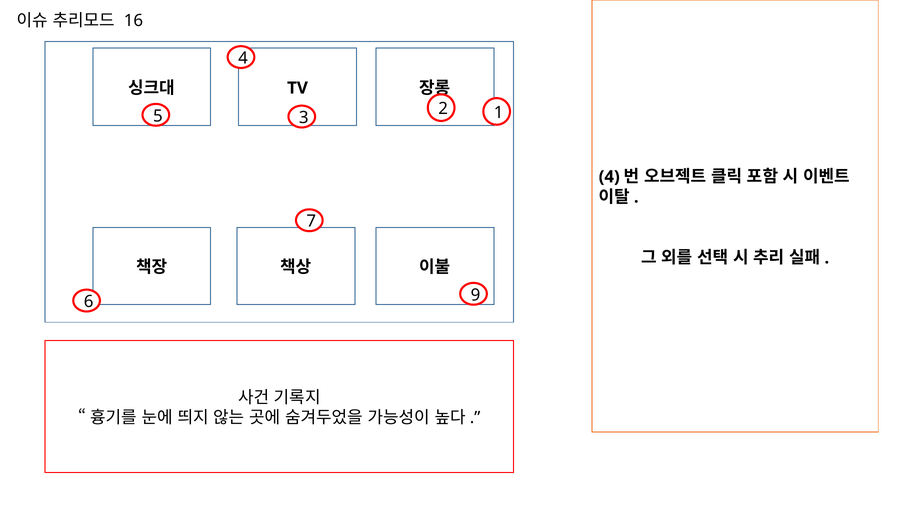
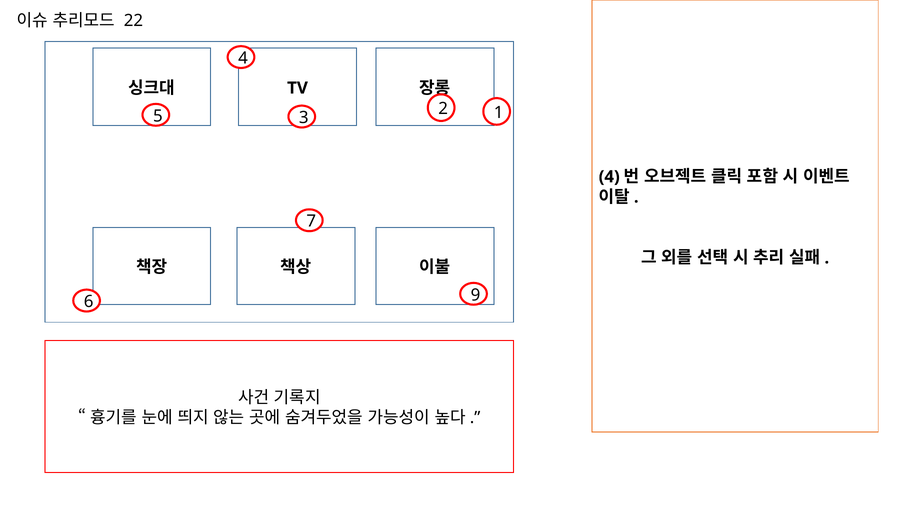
16: 16 -> 22
